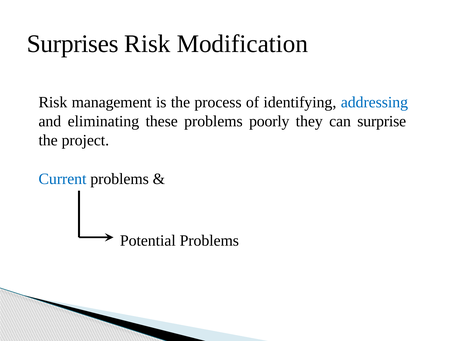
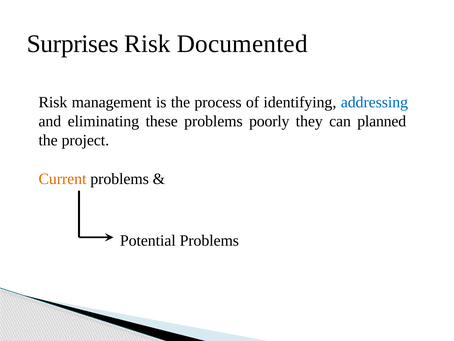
Modification: Modification -> Documented
surprise: surprise -> planned
Current colour: blue -> orange
